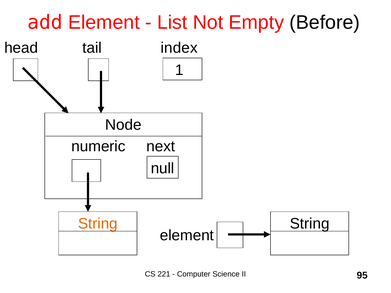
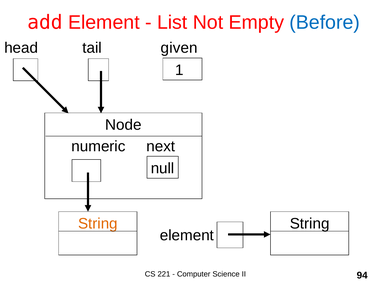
Before colour: black -> blue
index: index -> given
95: 95 -> 94
